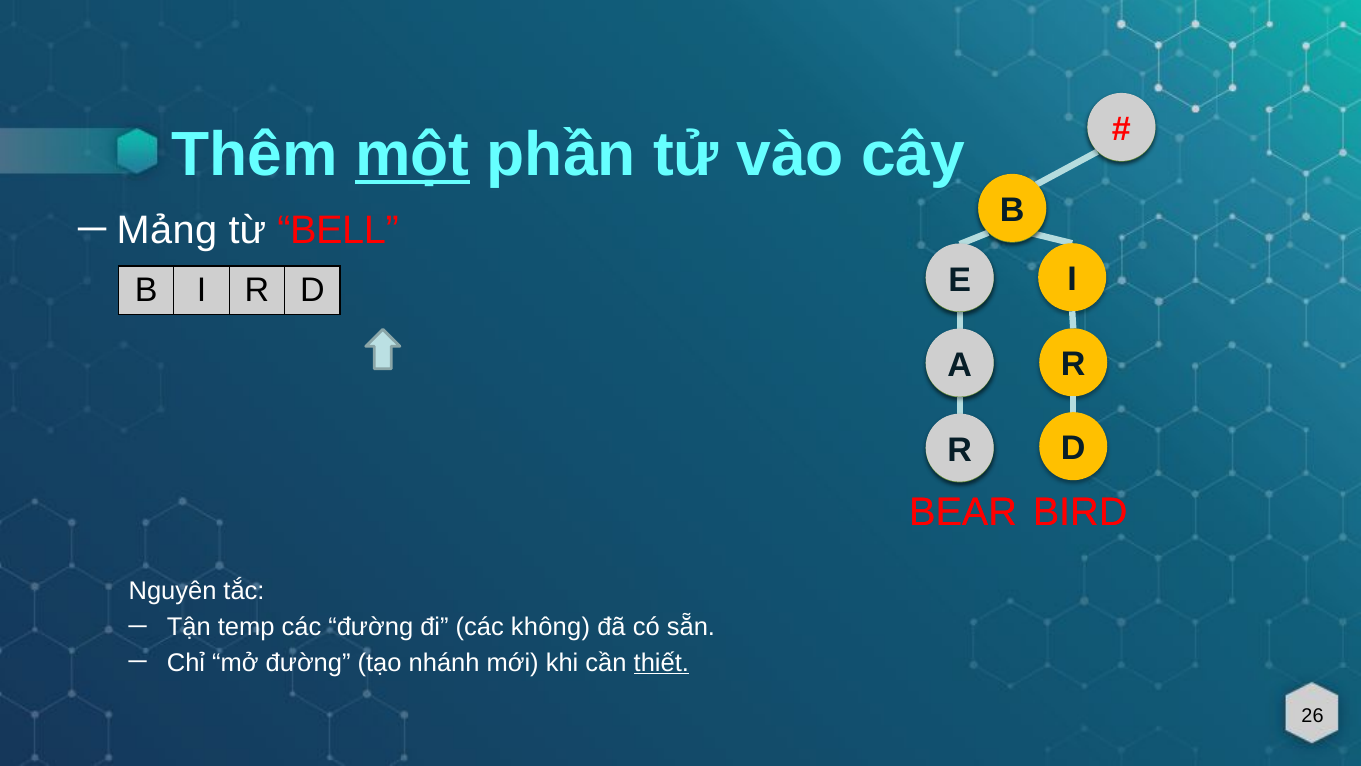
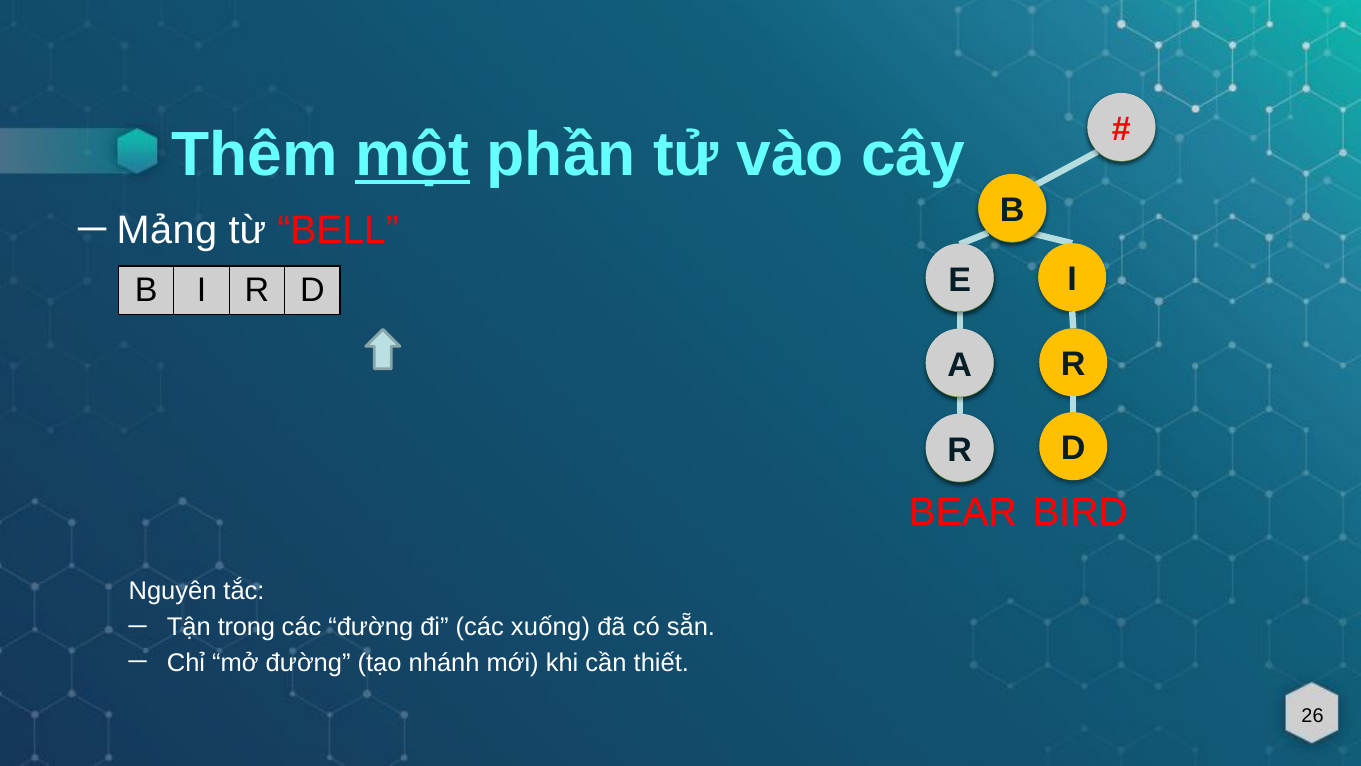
temp: temp -> trong
không: không -> xuống
thiết underline: present -> none
